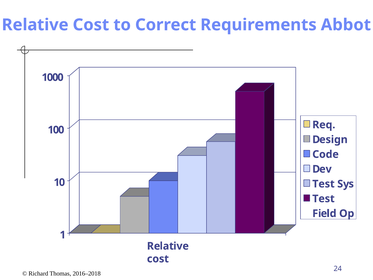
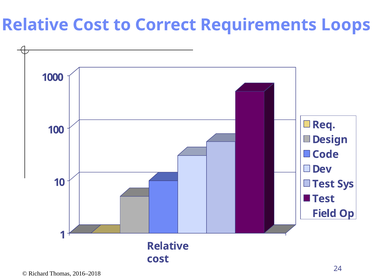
Abbot: Abbot -> Loops
